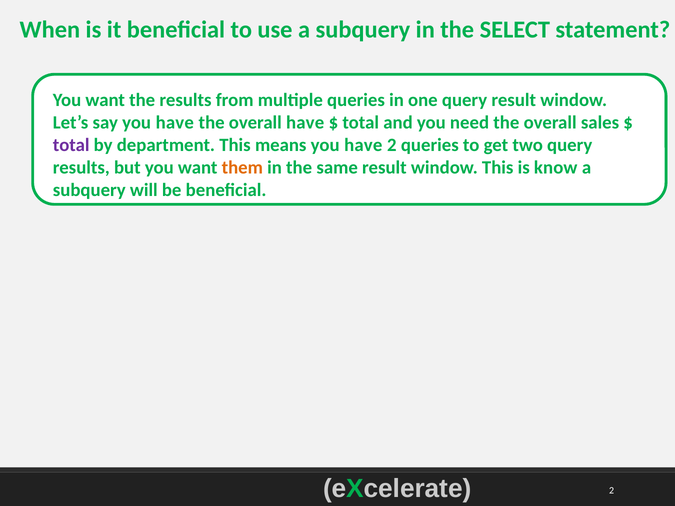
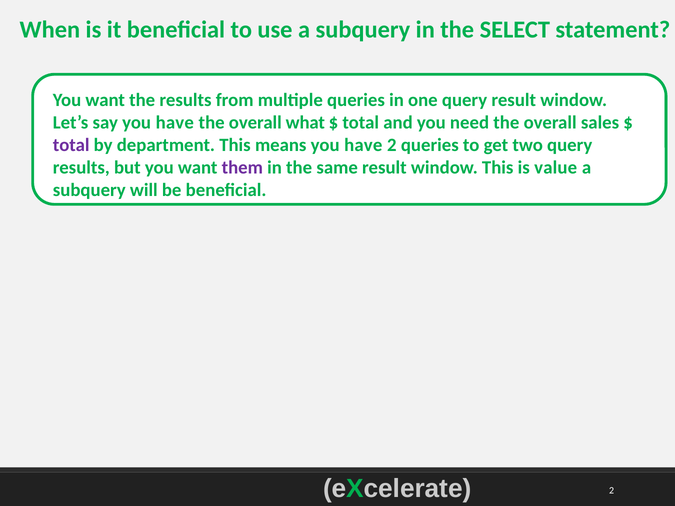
overall have: have -> what
them colour: orange -> purple
know: know -> value
